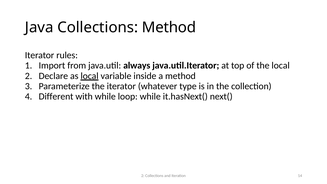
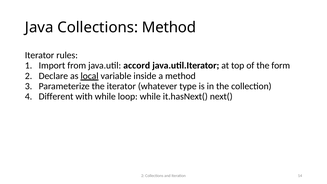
always: always -> accord
the local: local -> form
